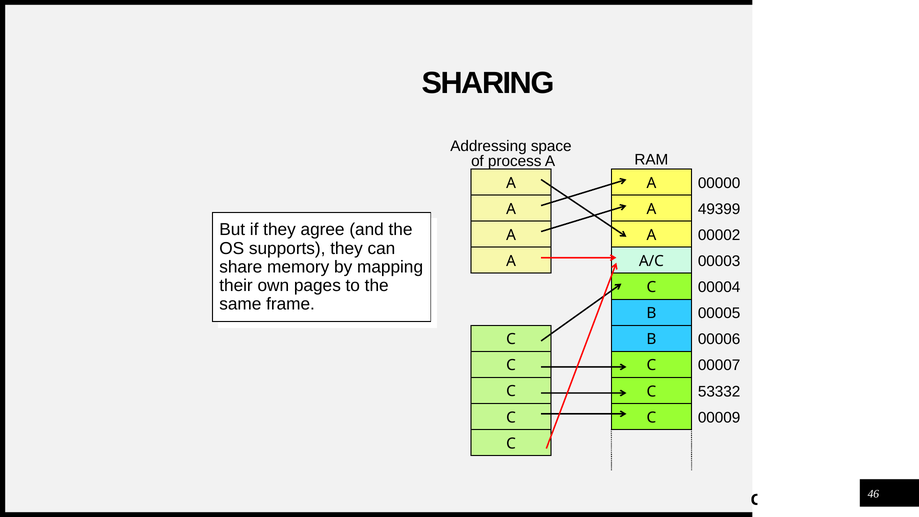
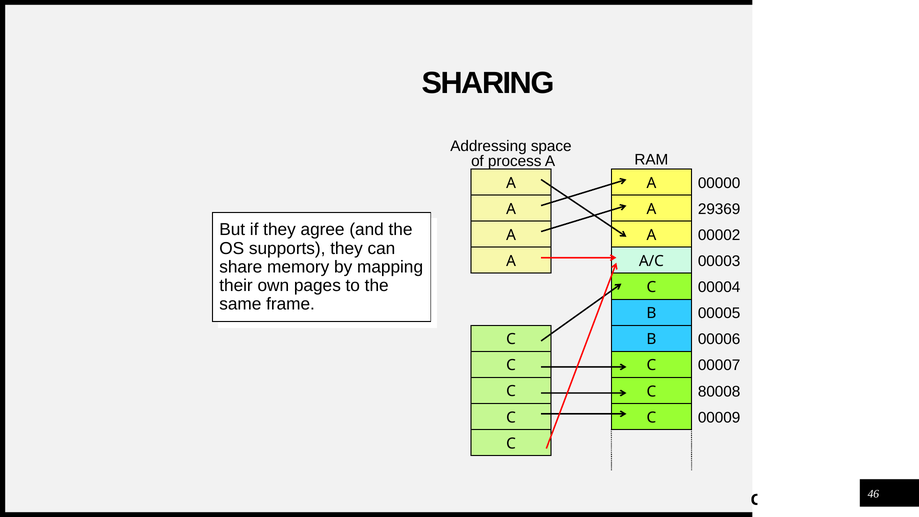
49399: 49399 -> 29369
53332: 53332 -> 80008
